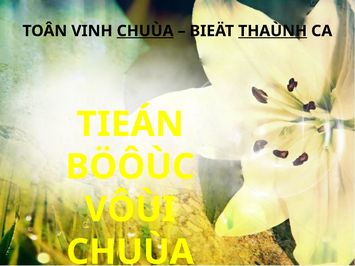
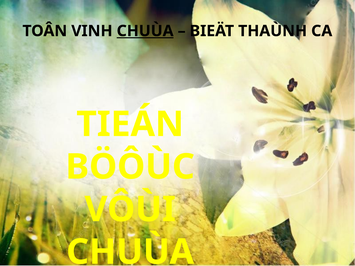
THAÙNH underline: present -> none
